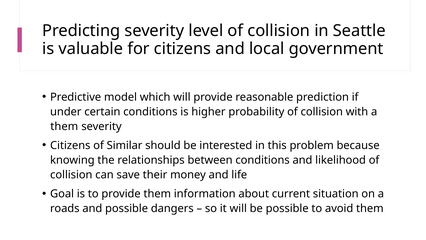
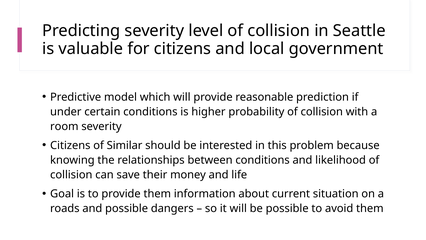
them at (64, 126): them -> room
